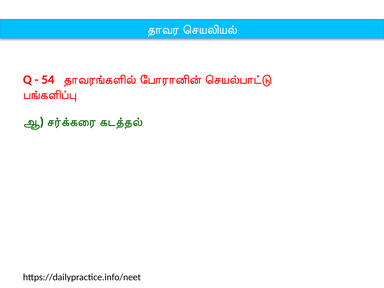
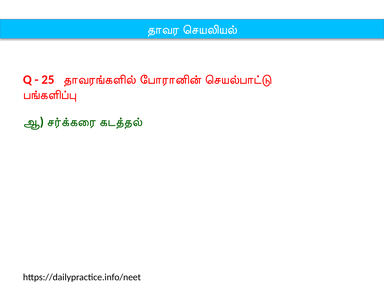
54: 54 -> 25
